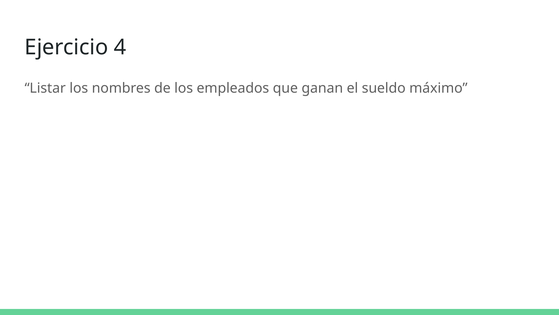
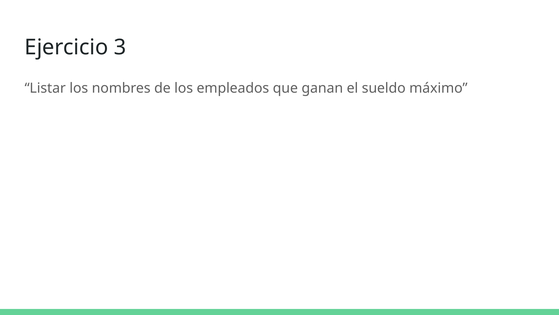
4: 4 -> 3
